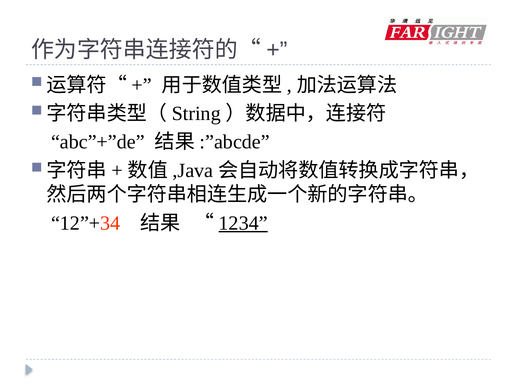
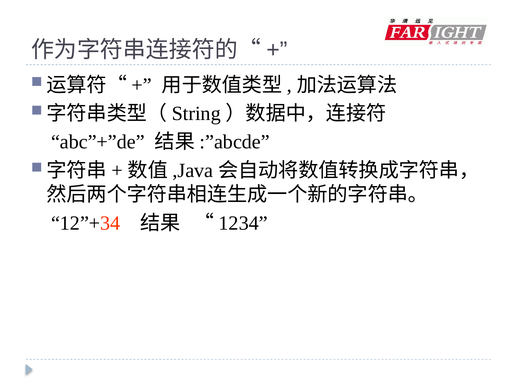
1234 underline: present -> none
